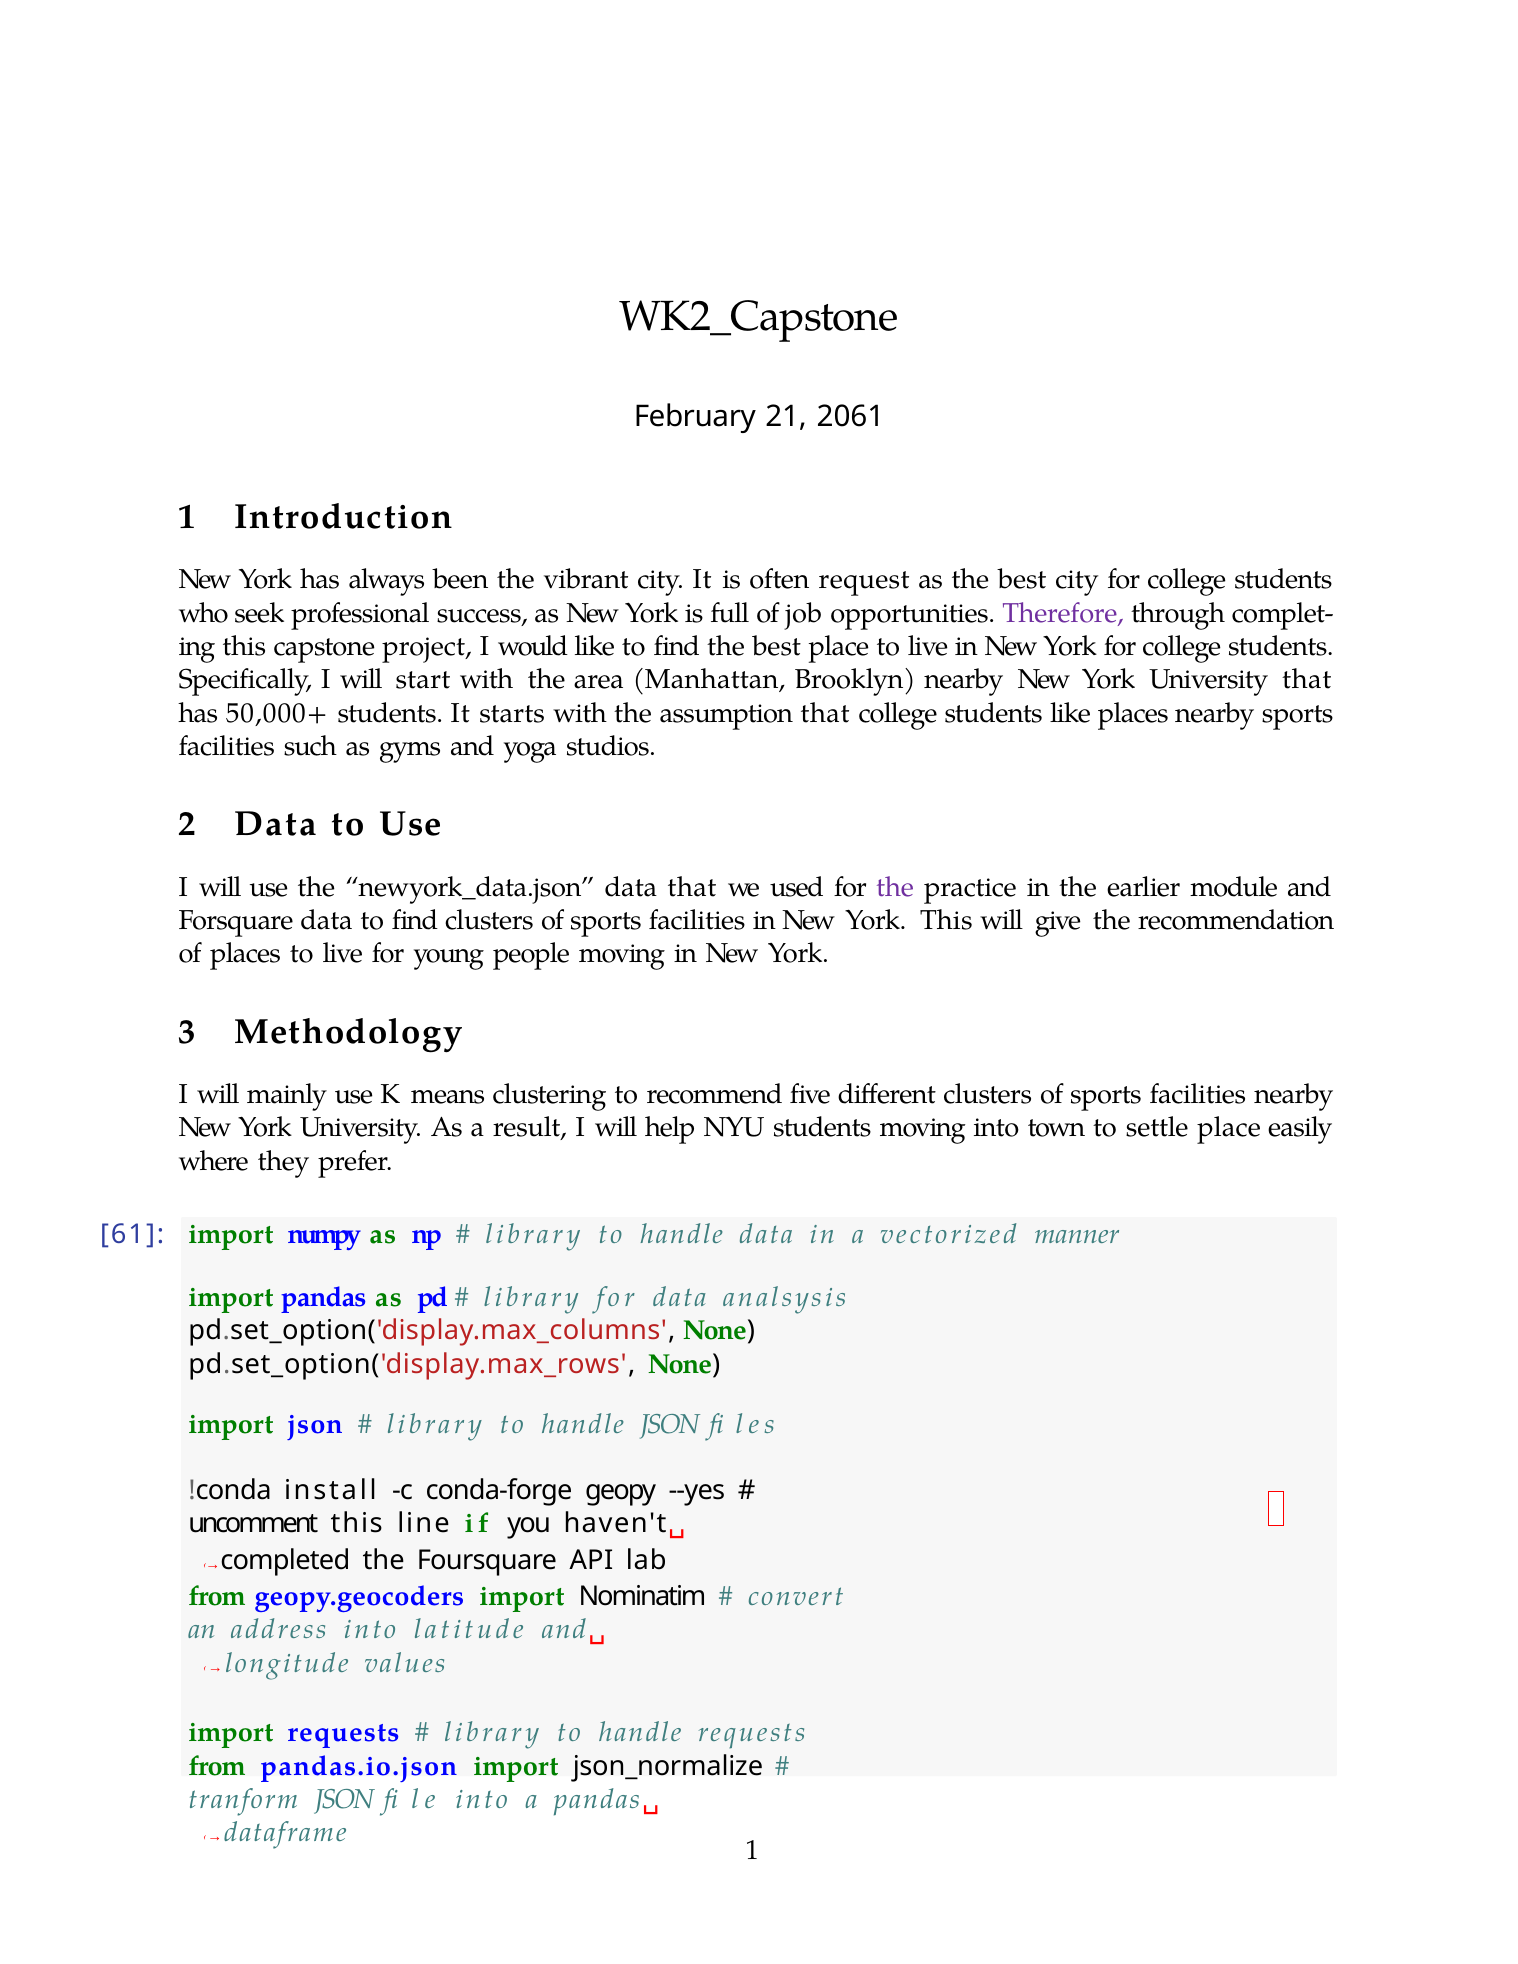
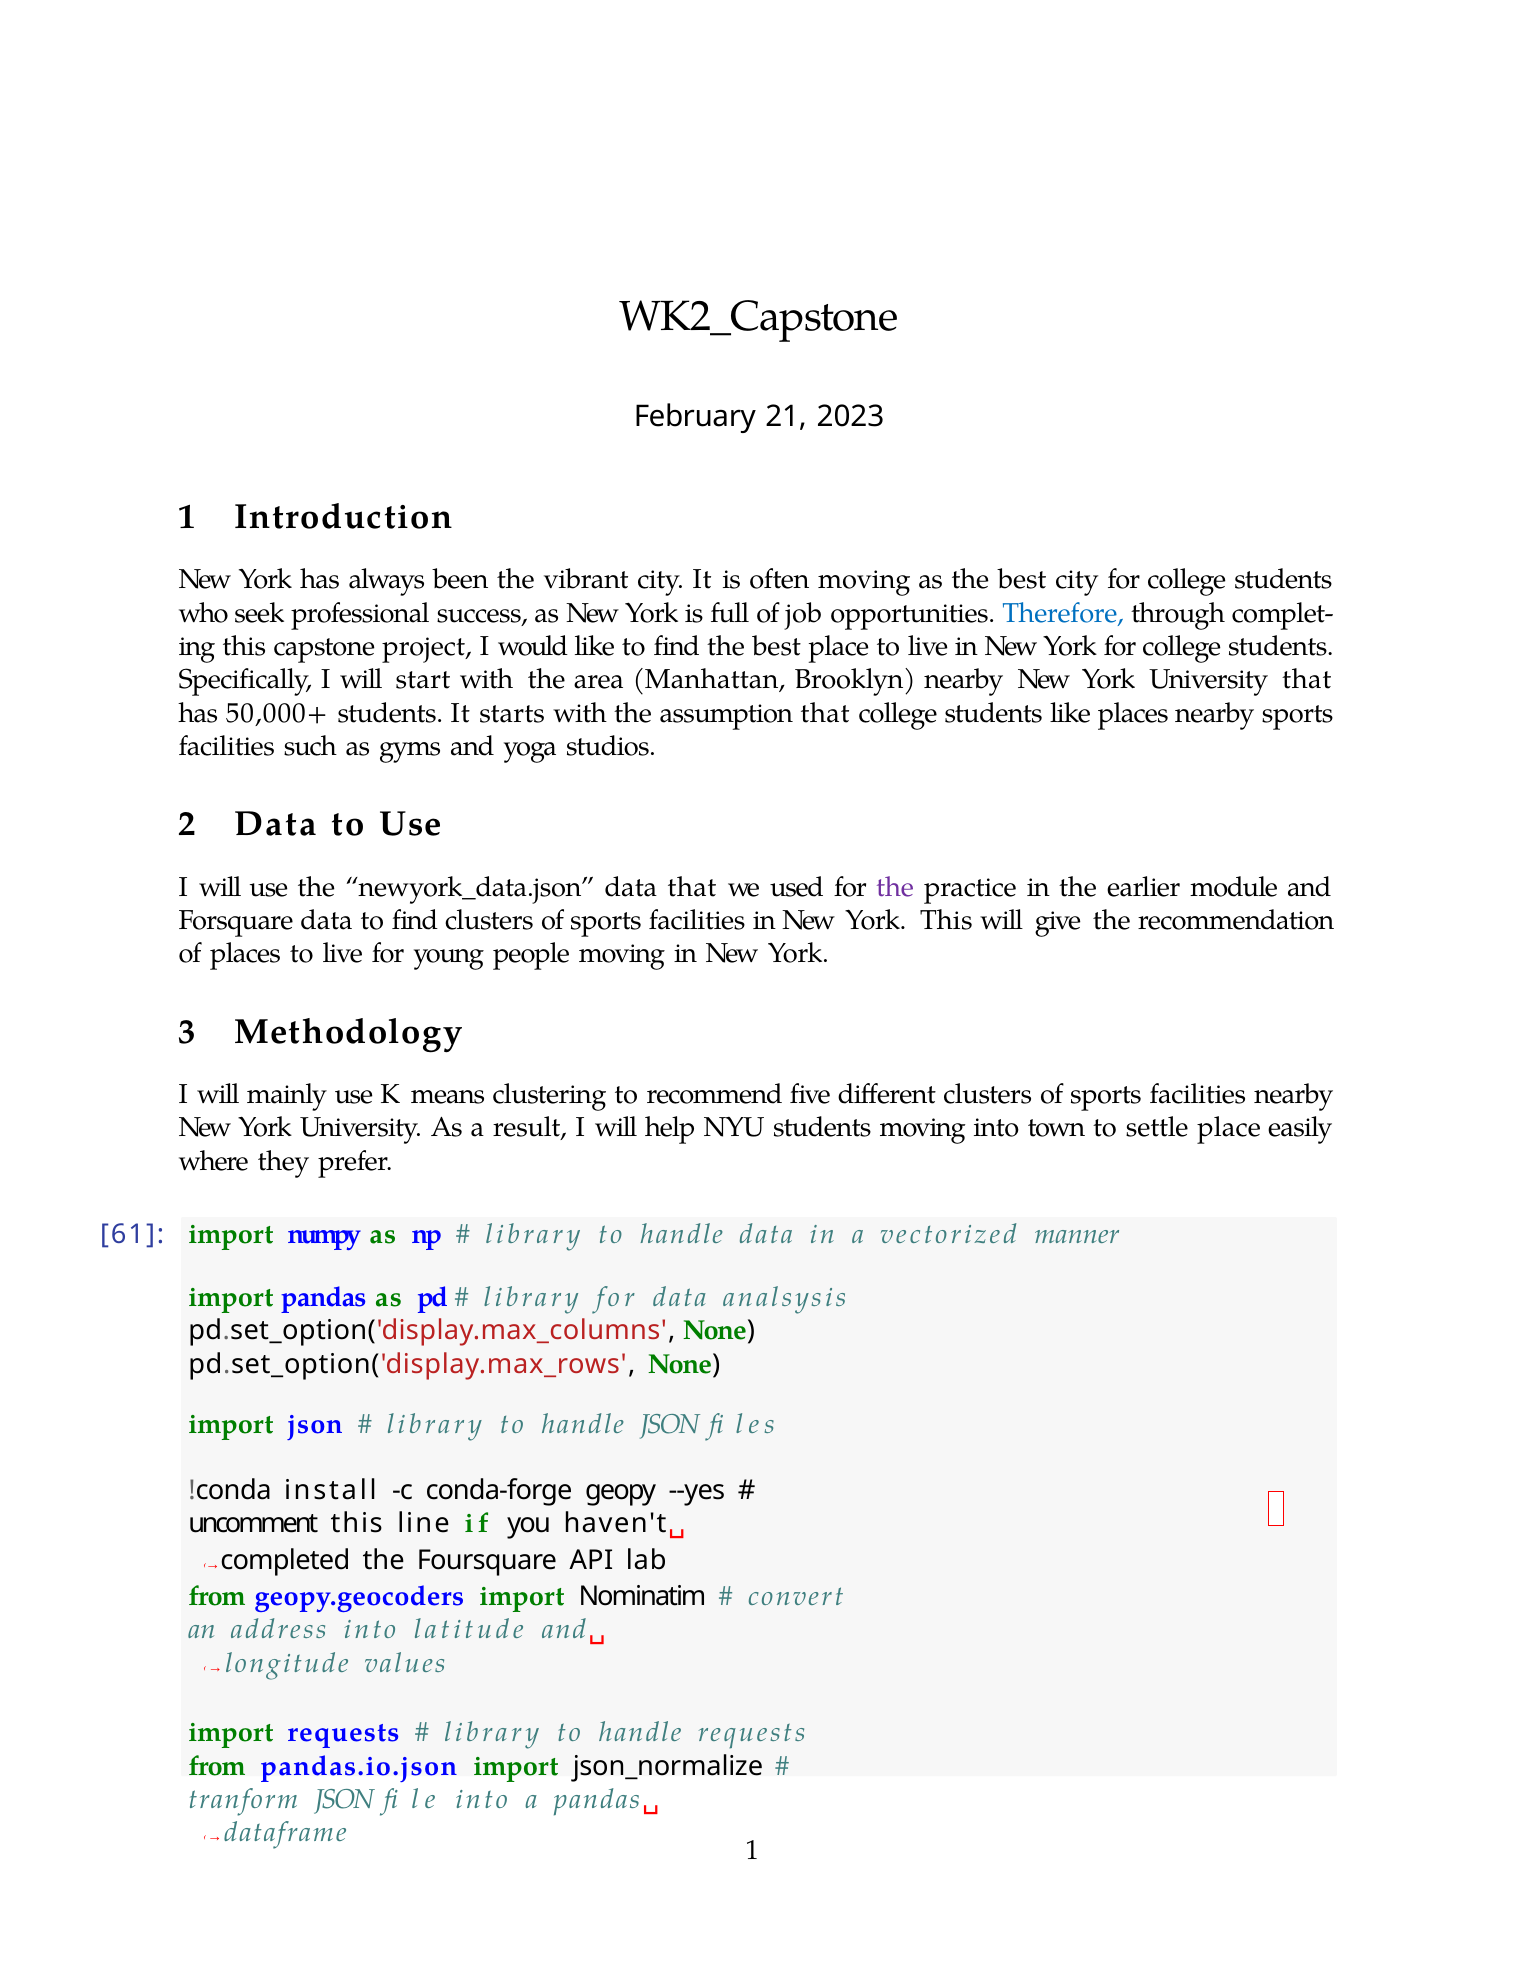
2061: 2061 -> 2023
often request: request -> moving
Therefore colour: purple -> blue
